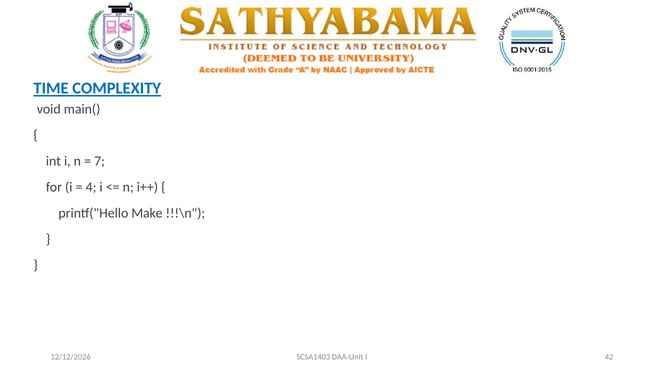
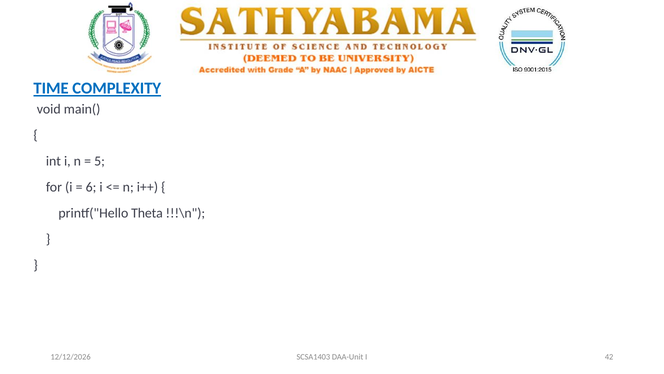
7: 7 -> 5
4: 4 -> 6
Make: Make -> Theta
